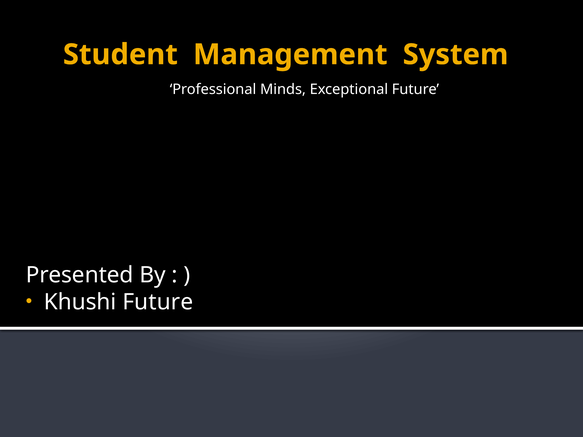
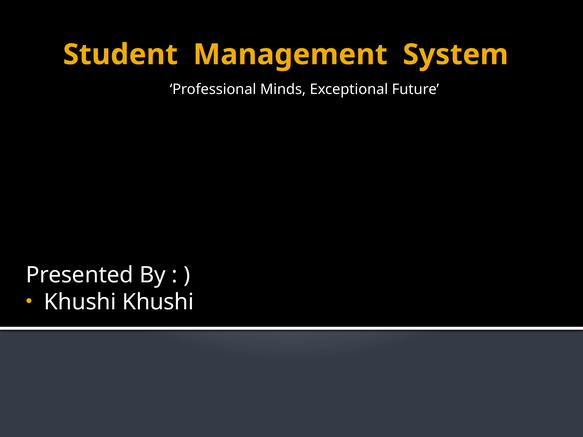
Khushi Future: Future -> Khushi
